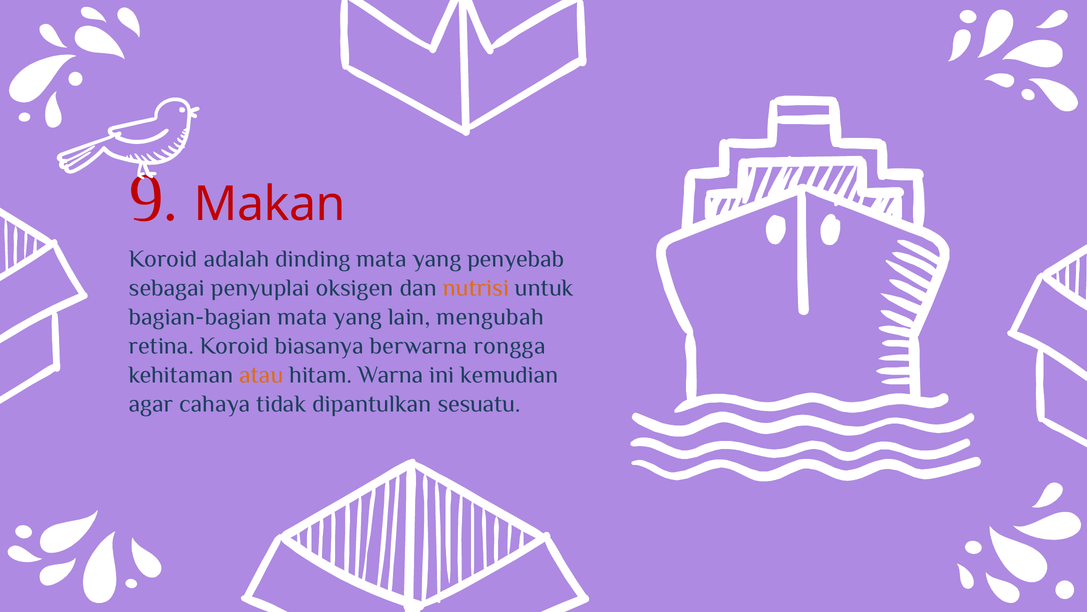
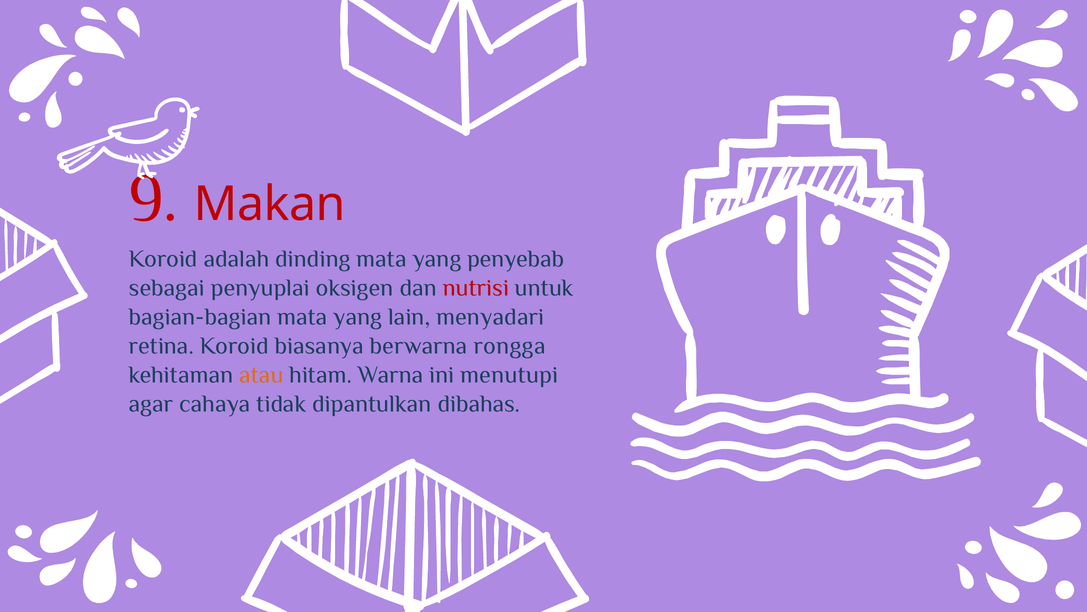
nutrisi colour: orange -> red
mengubah: mengubah -> menyadari
kemudian: kemudian -> menutupi
sesuatu: sesuatu -> dibahas
